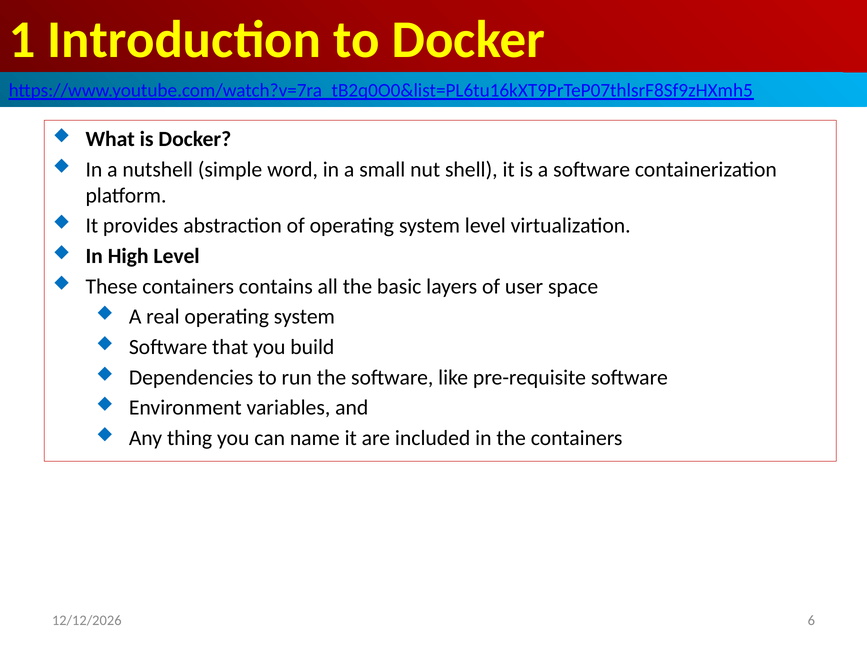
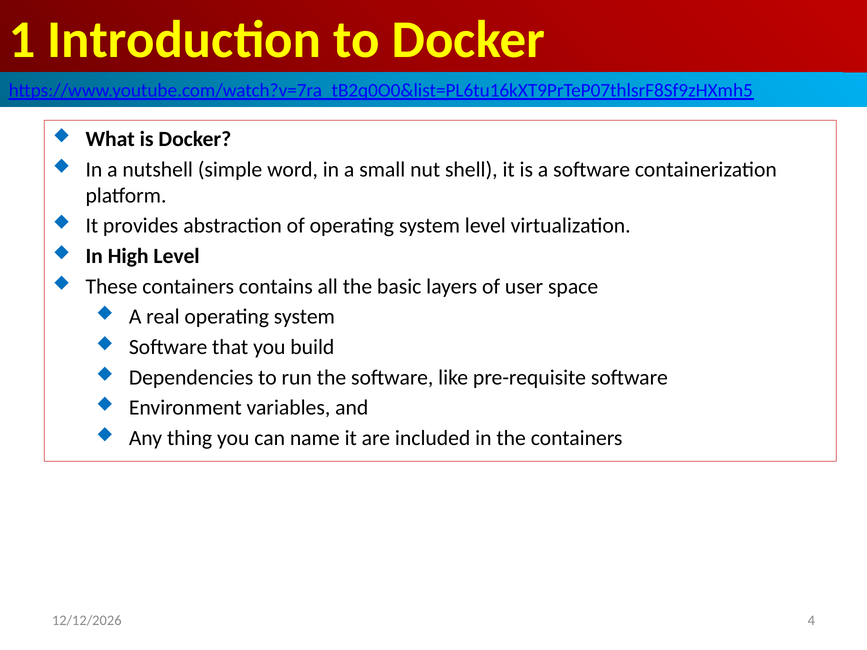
6: 6 -> 4
